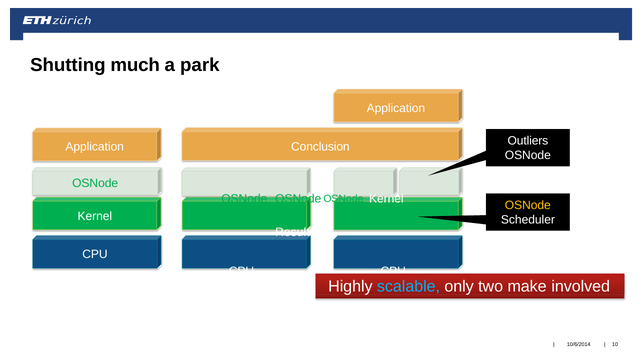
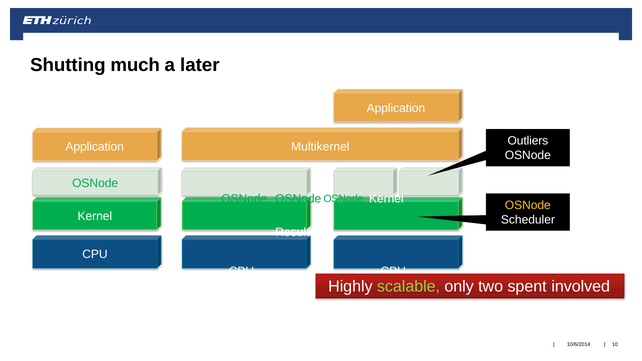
park: park -> later
Conclusion: Conclusion -> Multikernel
scalable colour: light blue -> light green
make: make -> spent
